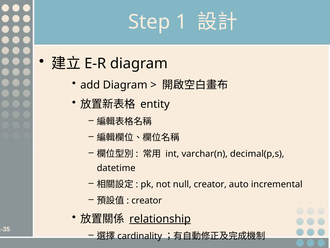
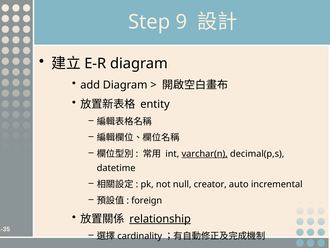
1: 1 -> 9
varchar(n underline: none -> present
creator at (147, 200): creator -> foreign
